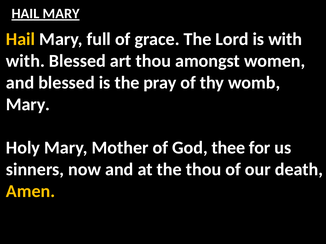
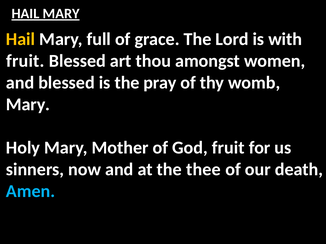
with at (25, 61): with -> fruit
God thee: thee -> fruit
the thou: thou -> thee
Amen colour: yellow -> light blue
